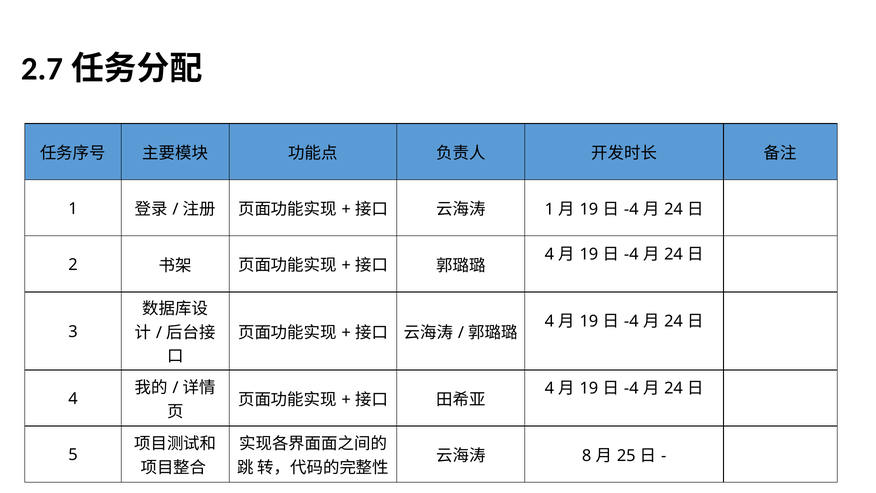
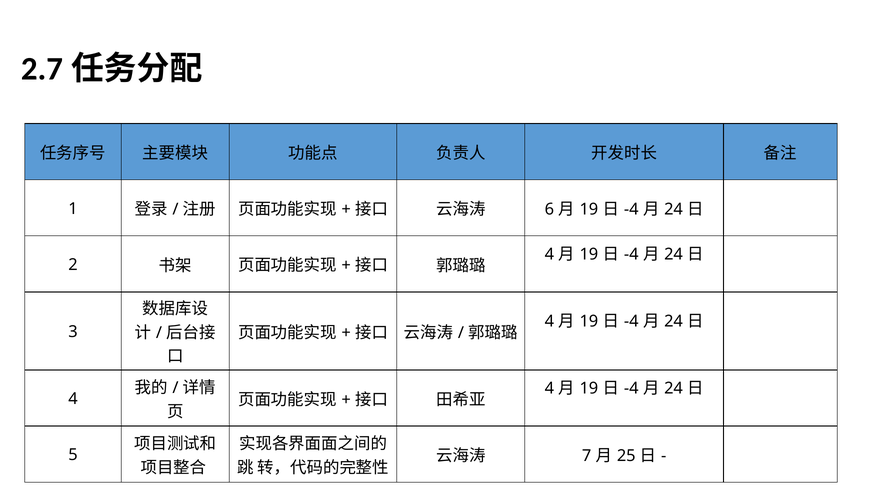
1 at (549, 209): 1 -> 6
8: 8 -> 7
